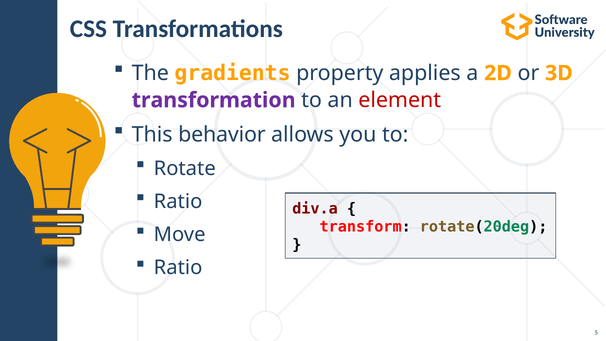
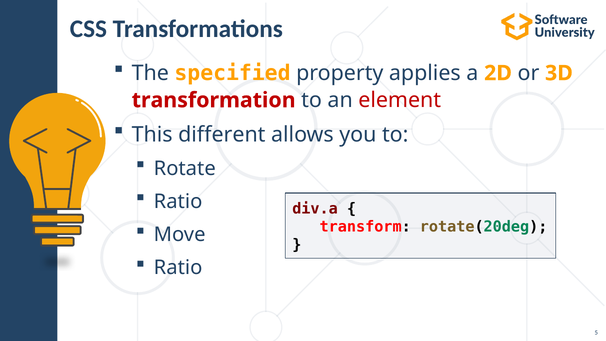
gradients: gradients -> specified
transformation colour: purple -> red
behavior: behavior -> different
